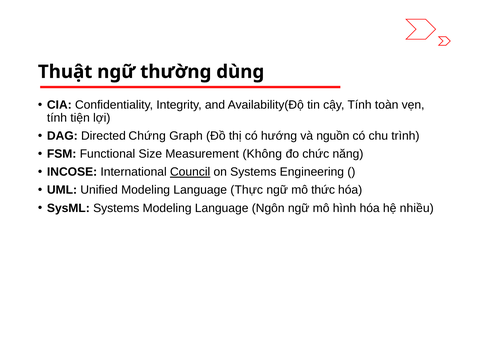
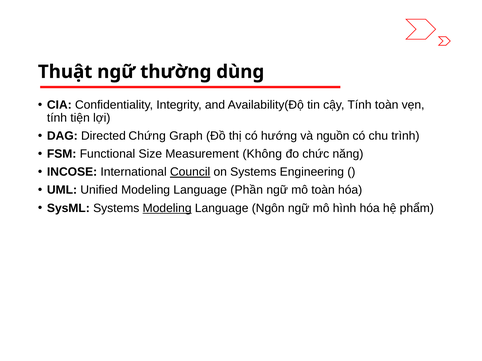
Thực: Thực -> Phần
mô thức: thức -> toàn
Modeling at (167, 208) underline: none -> present
nhiều: nhiều -> phẩm
